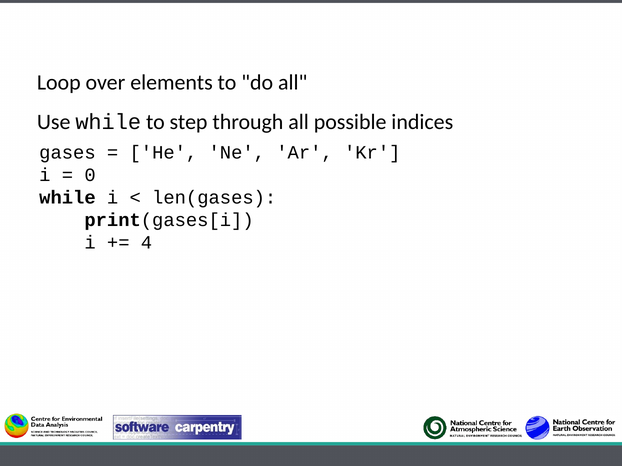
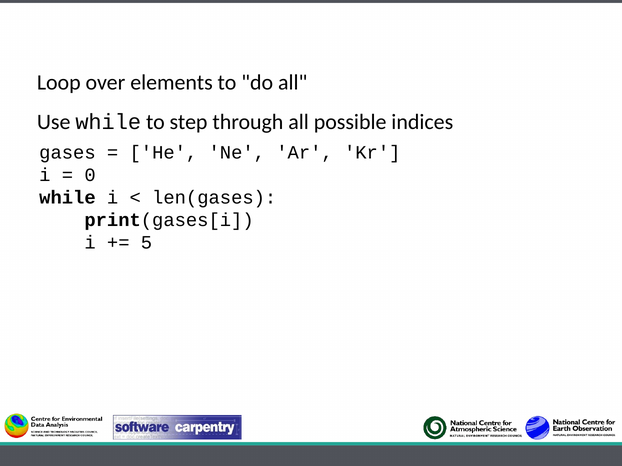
4: 4 -> 5
